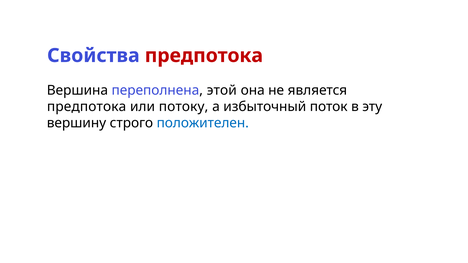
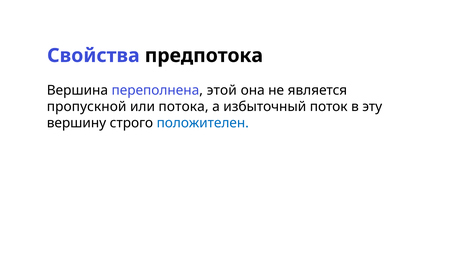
предпотока at (204, 56) colour: red -> black
предпотока at (87, 107): предпотока -> пропускной
потоку: потоку -> потока
